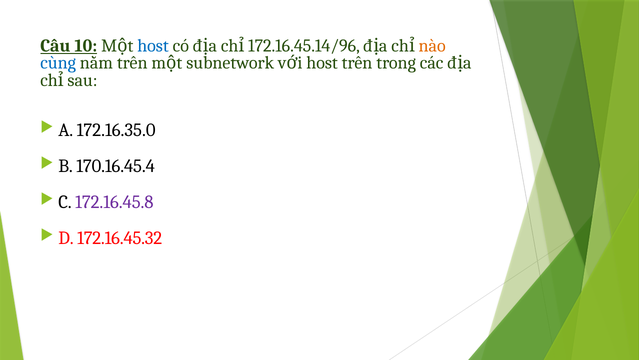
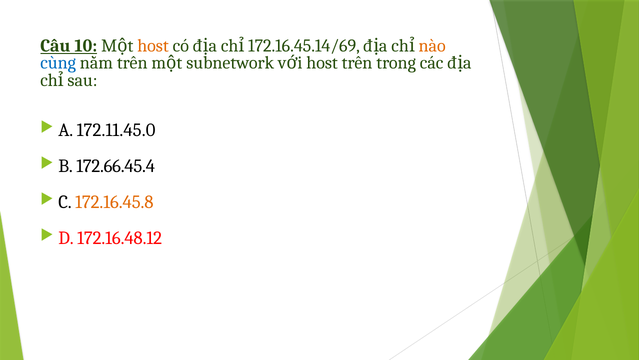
host at (153, 46) colour: blue -> orange
172.16.45.14/96: 172.16.45.14/96 -> 172.16.45.14/69
172.16.35.0: 172.16.35.0 -> 172.11.45.0
170.16.45.4: 170.16.45.4 -> 172.66.45.4
172.16.45.8 colour: purple -> orange
172.16.45.32: 172.16.45.32 -> 172.16.48.12
